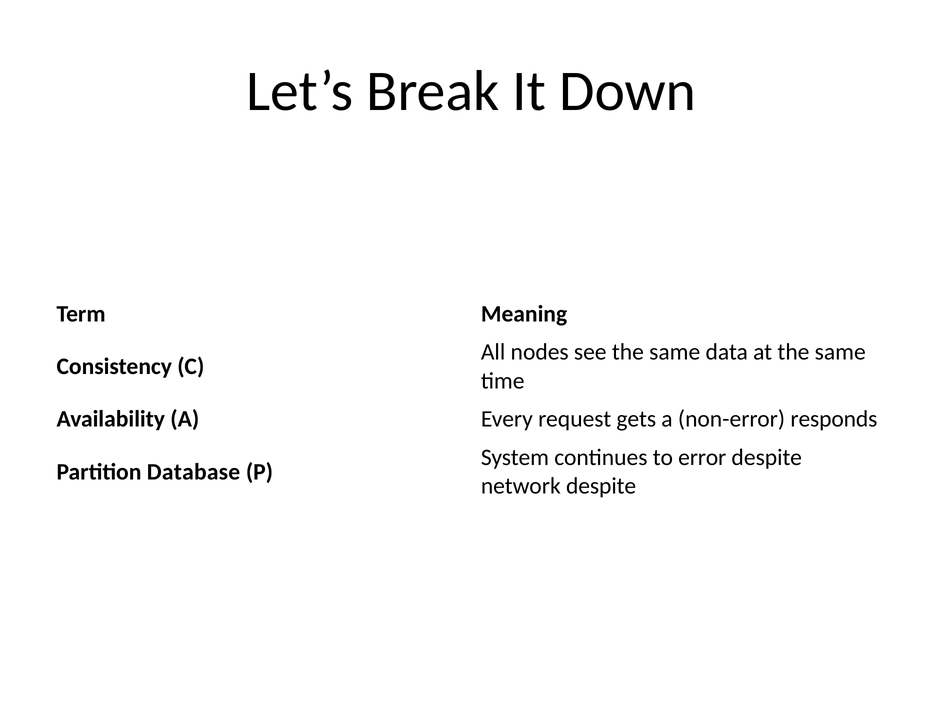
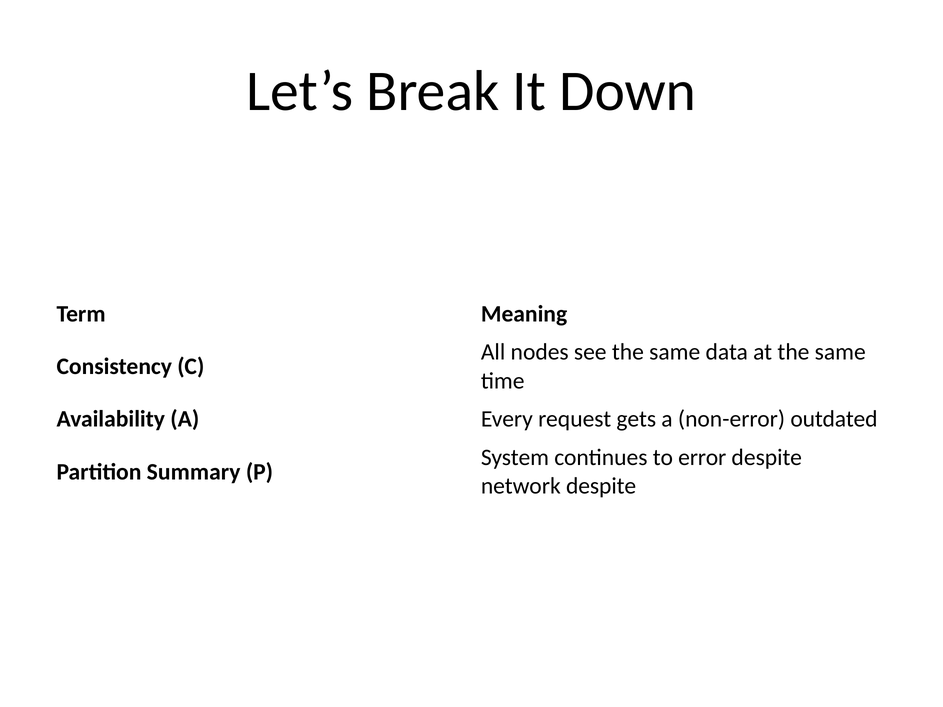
responds: responds -> outdated
Database: Database -> Summary
